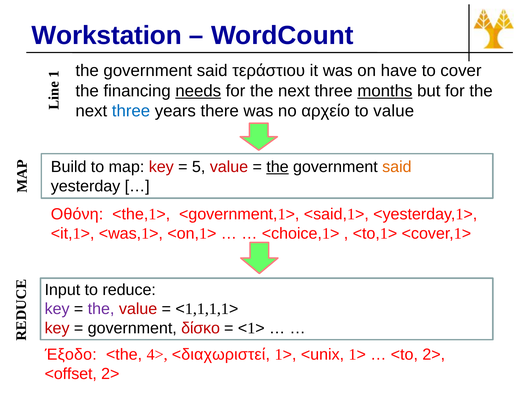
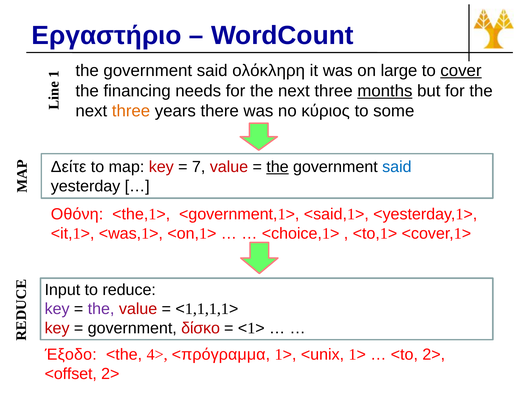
Workstation: Workstation -> Εργαστήριο
τεράστιου: τεράστιου -> ολόκληρη
have: have -> large
cover underline: none -> present
needs underline: present -> none
three at (131, 111) colour: blue -> orange
αρχείο: αρχείο -> κύριος
to value: value -> some
Build: Build -> Δείτε
5: 5 -> 7
said at (397, 167) colour: orange -> blue
<διαχωριστεί: <διαχωριστεί -> <πρόγραμμα
